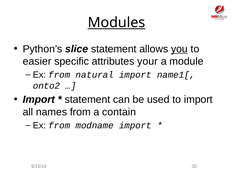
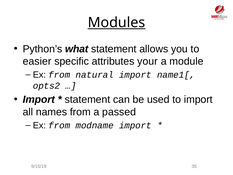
slice: slice -> what
you underline: present -> none
onto2: onto2 -> opts2
contain: contain -> passed
